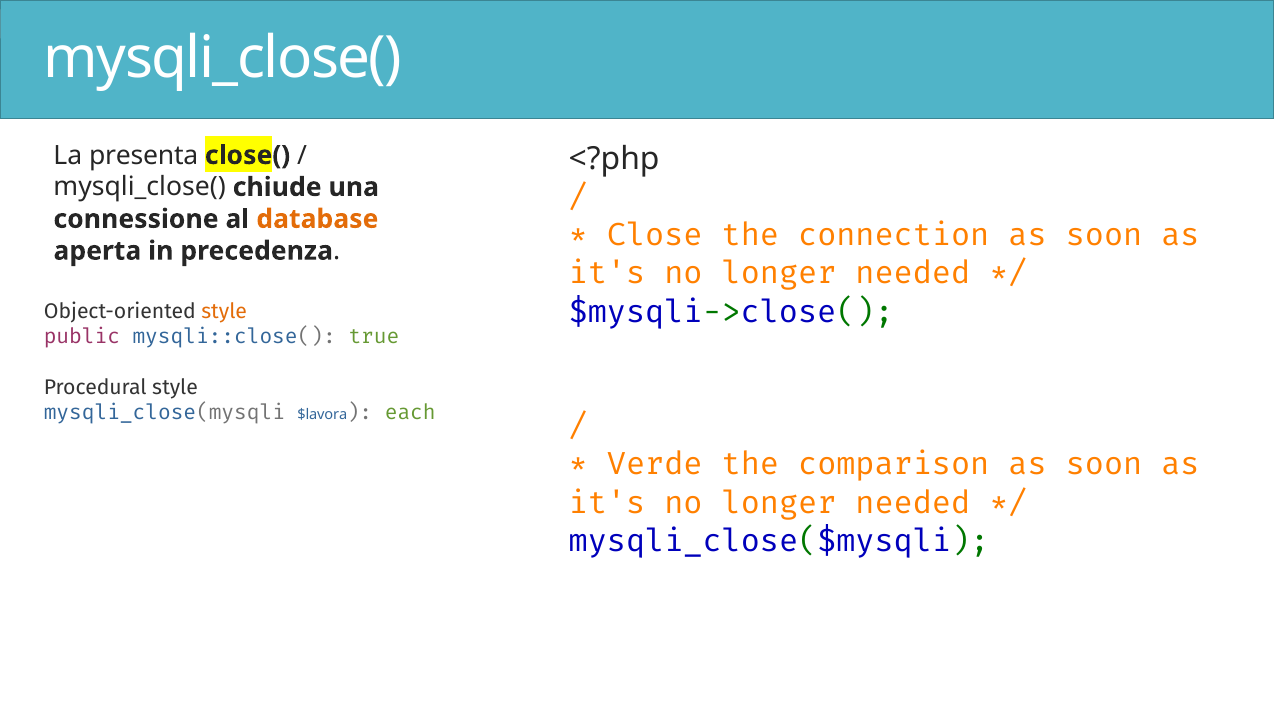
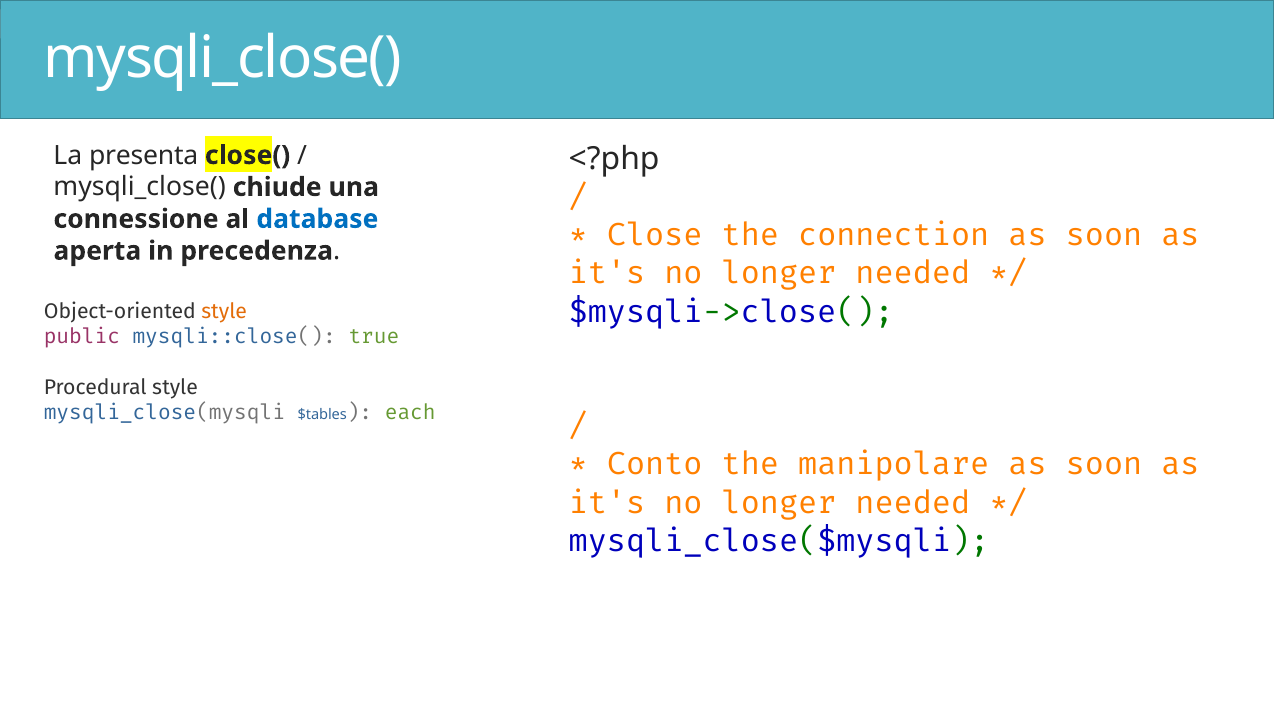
database colour: orange -> blue
$lavora: $lavora -> $tables
Verde: Verde -> Conto
comparison: comparison -> manipolare
